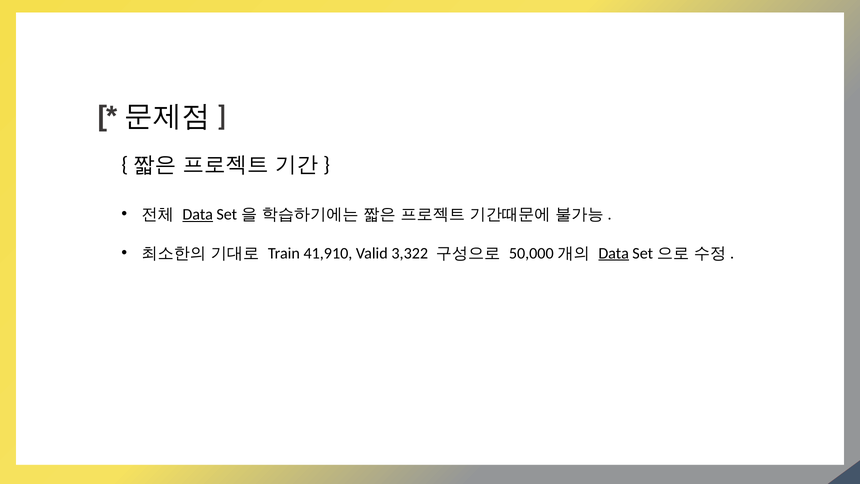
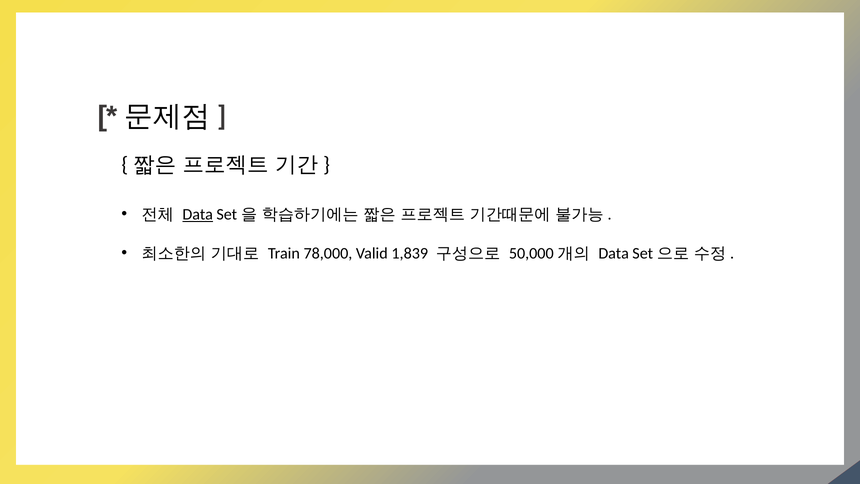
41,910: 41,910 -> 78,000
3,322: 3,322 -> 1,839
Data at (614, 253) underline: present -> none
